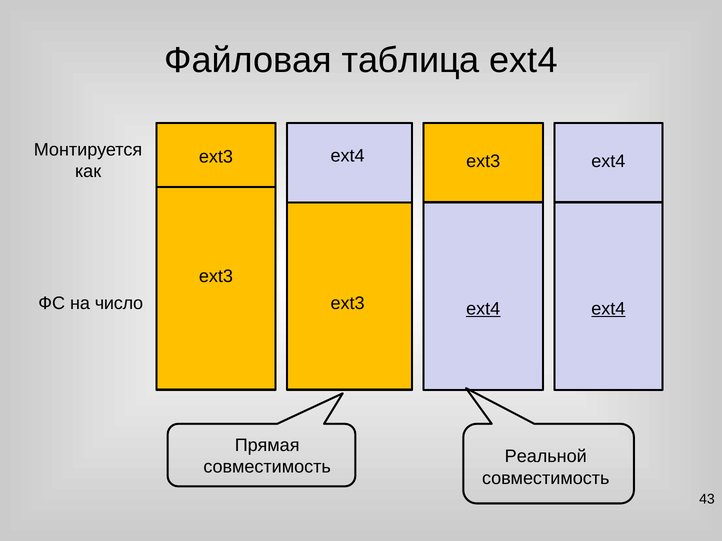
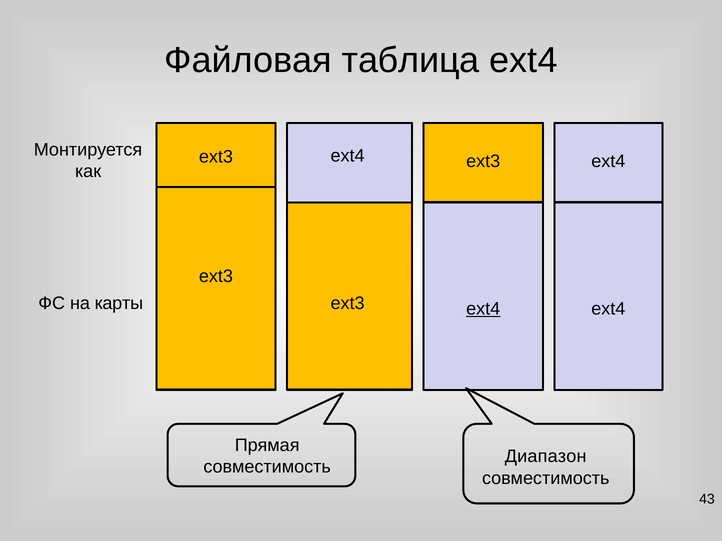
число: число -> карты
ext4 at (608, 309) underline: present -> none
Реальной: Реальной -> Диапазон
